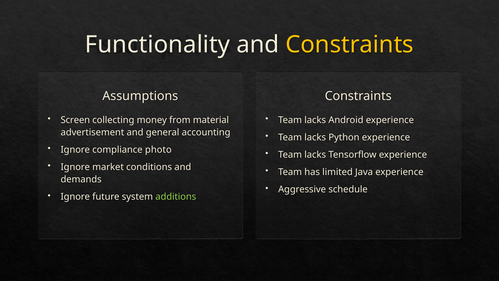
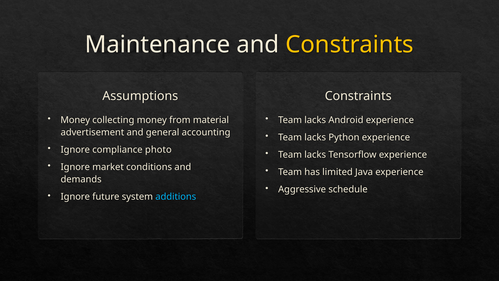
Functionality: Functionality -> Maintenance
Screen at (75, 120): Screen -> Money
additions colour: light green -> light blue
